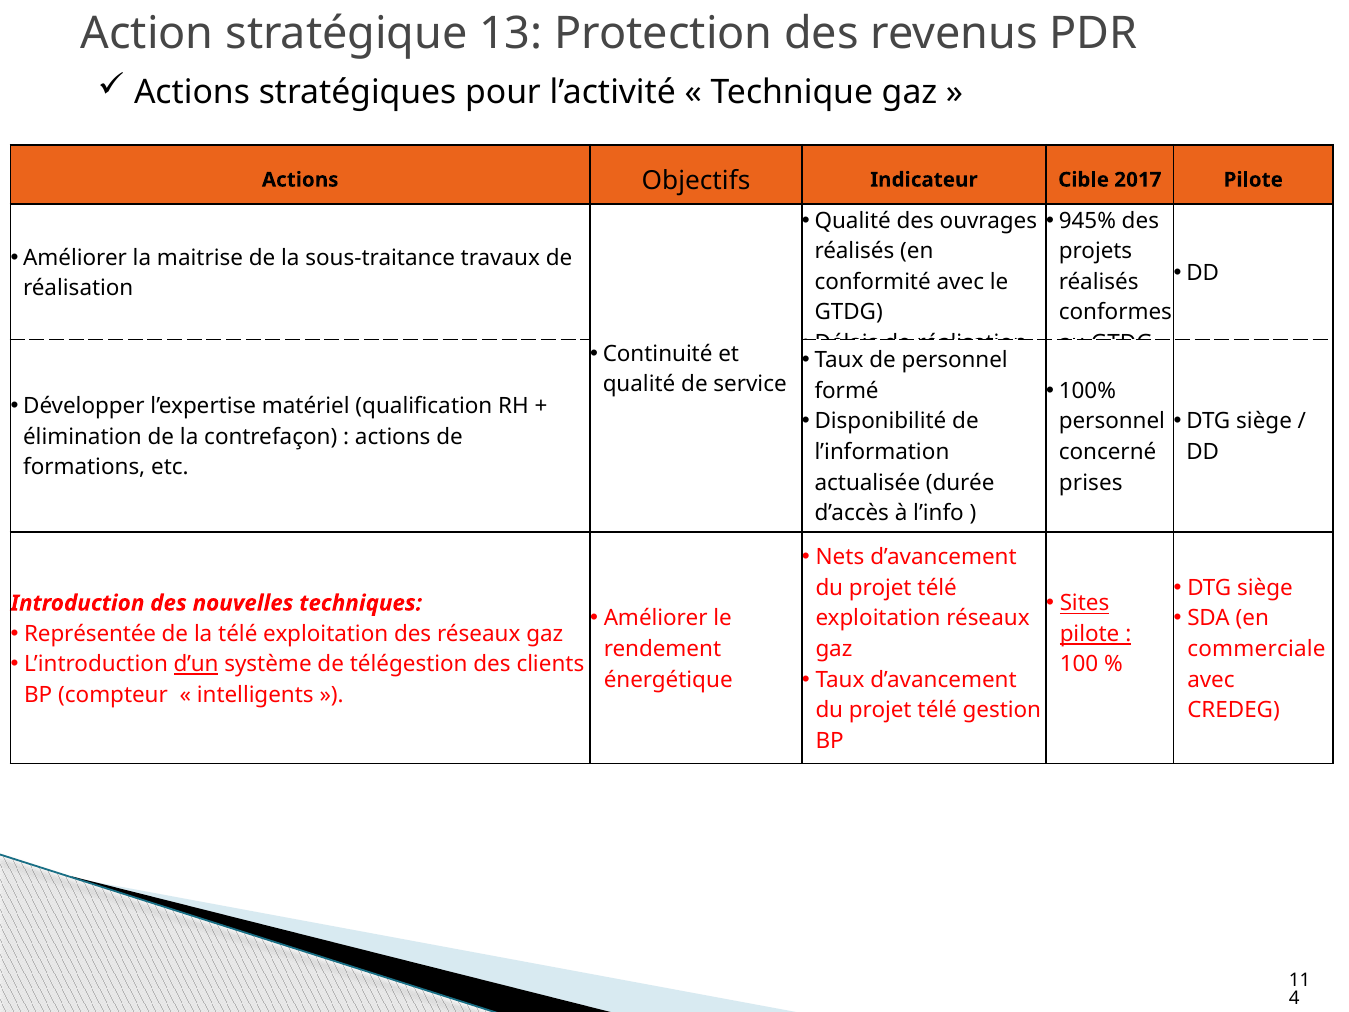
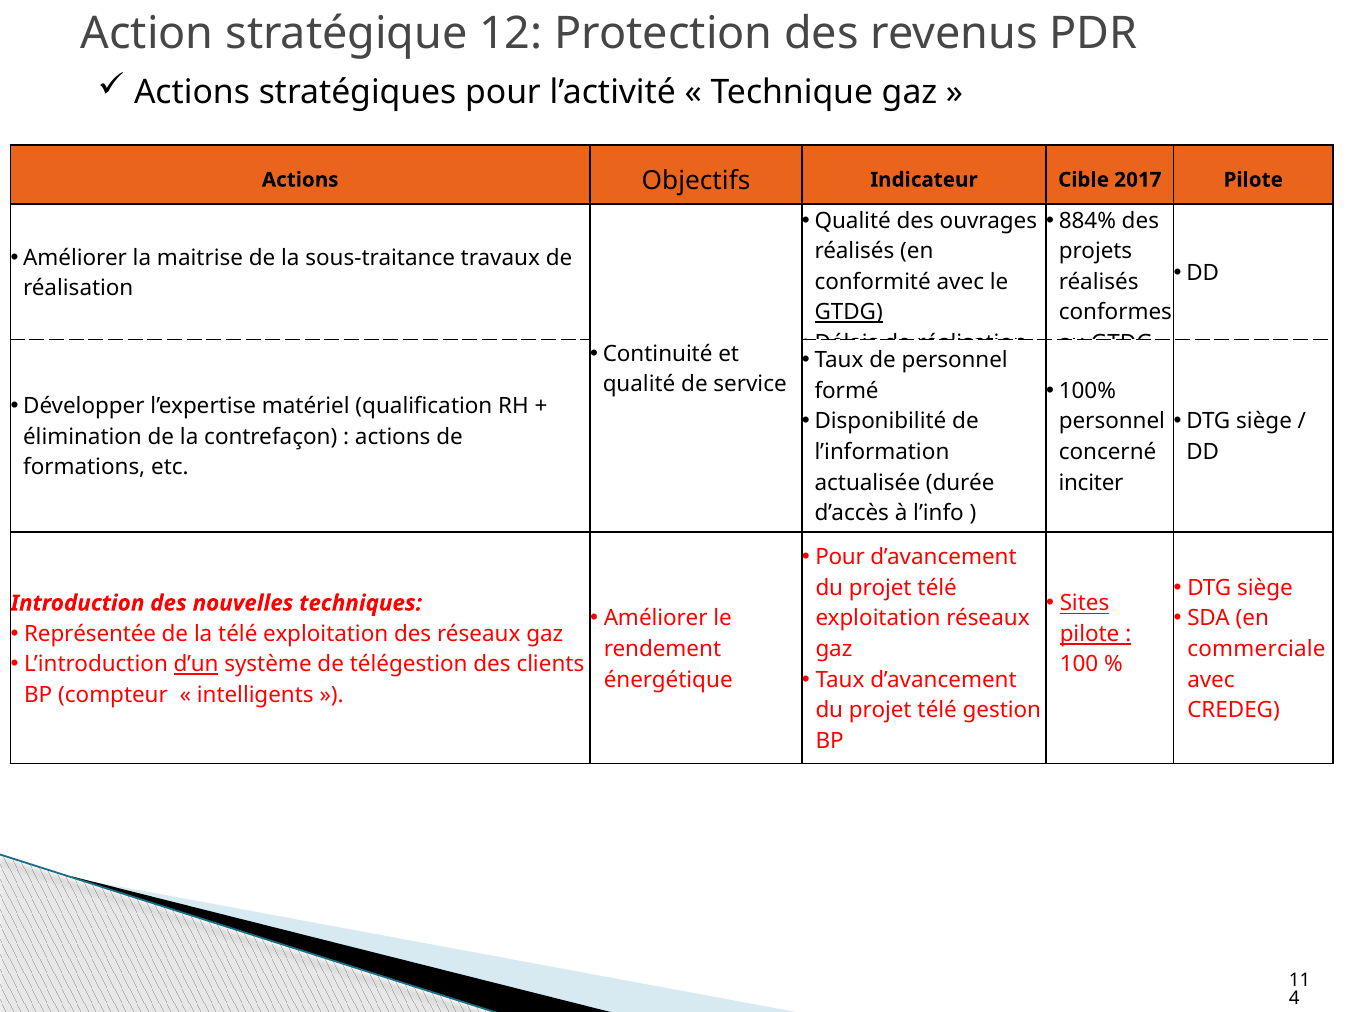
13: 13 -> 12
945%: 945% -> 884%
GTDG at (849, 312) underline: none -> present
prises: prises -> inciter
Nets at (840, 557): Nets -> Pour
